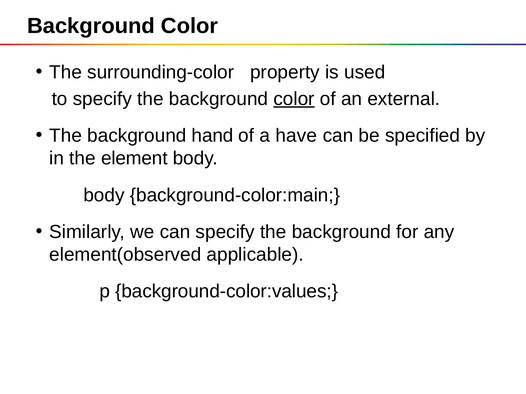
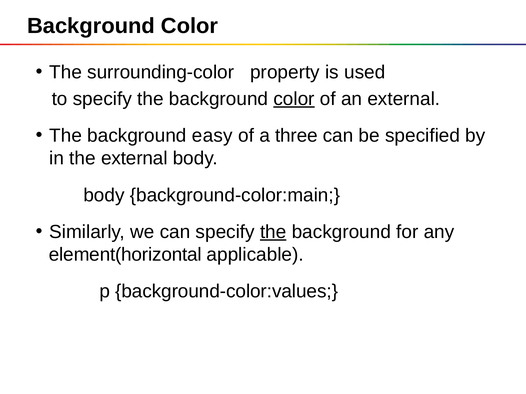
hand: hand -> easy
have: have -> three
the element: element -> external
the at (273, 232) underline: none -> present
element(observed: element(observed -> element(horizontal
